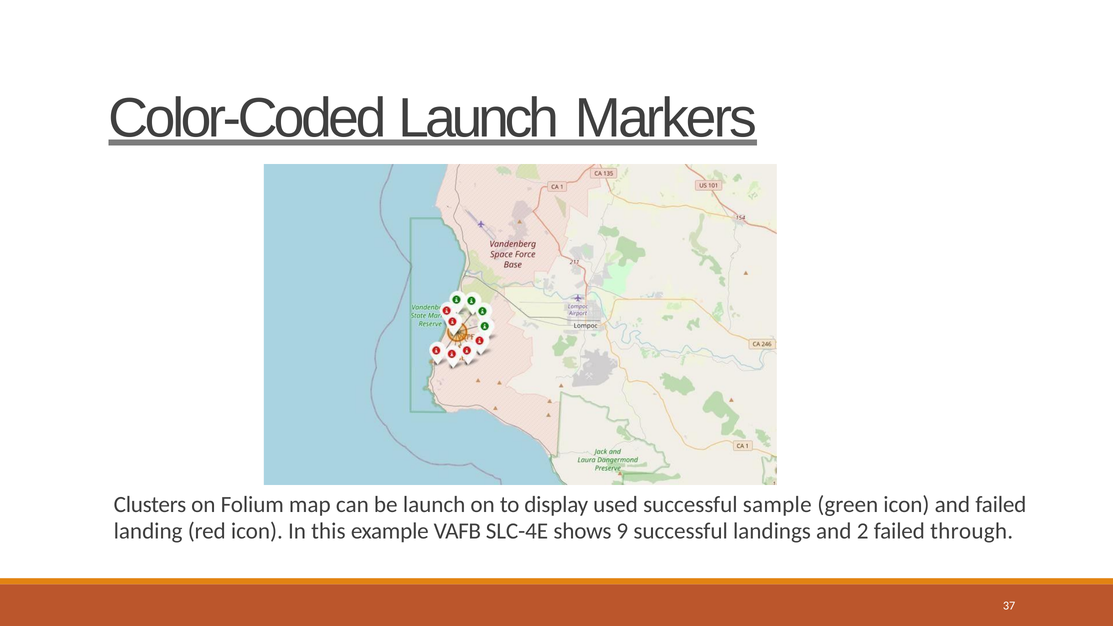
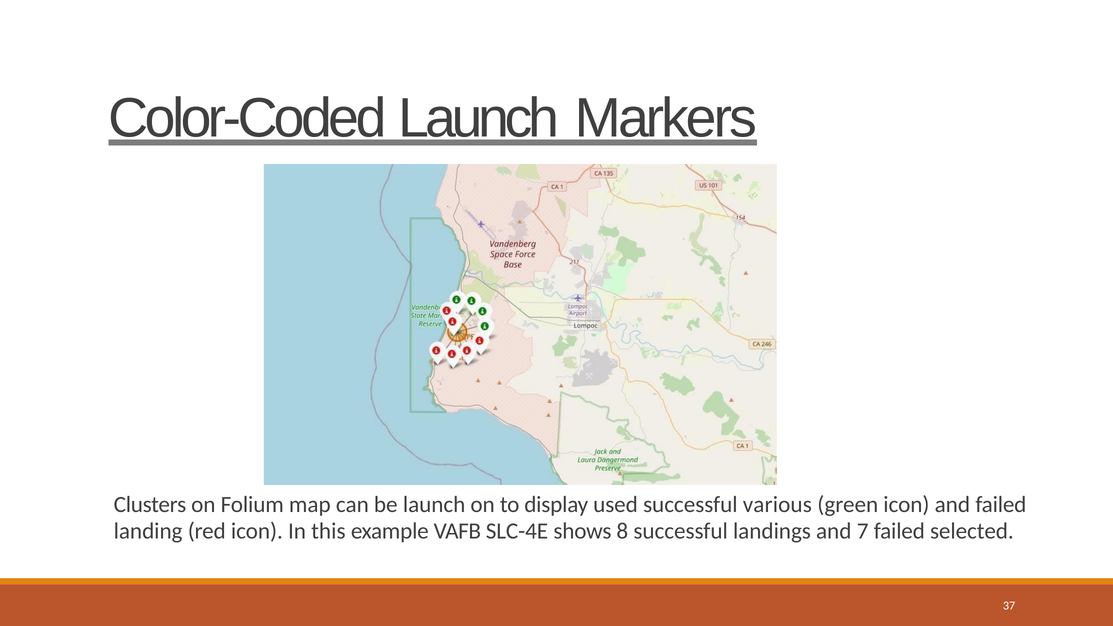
sample: sample -> various
9: 9 -> 8
2: 2 -> 7
through: through -> selected
